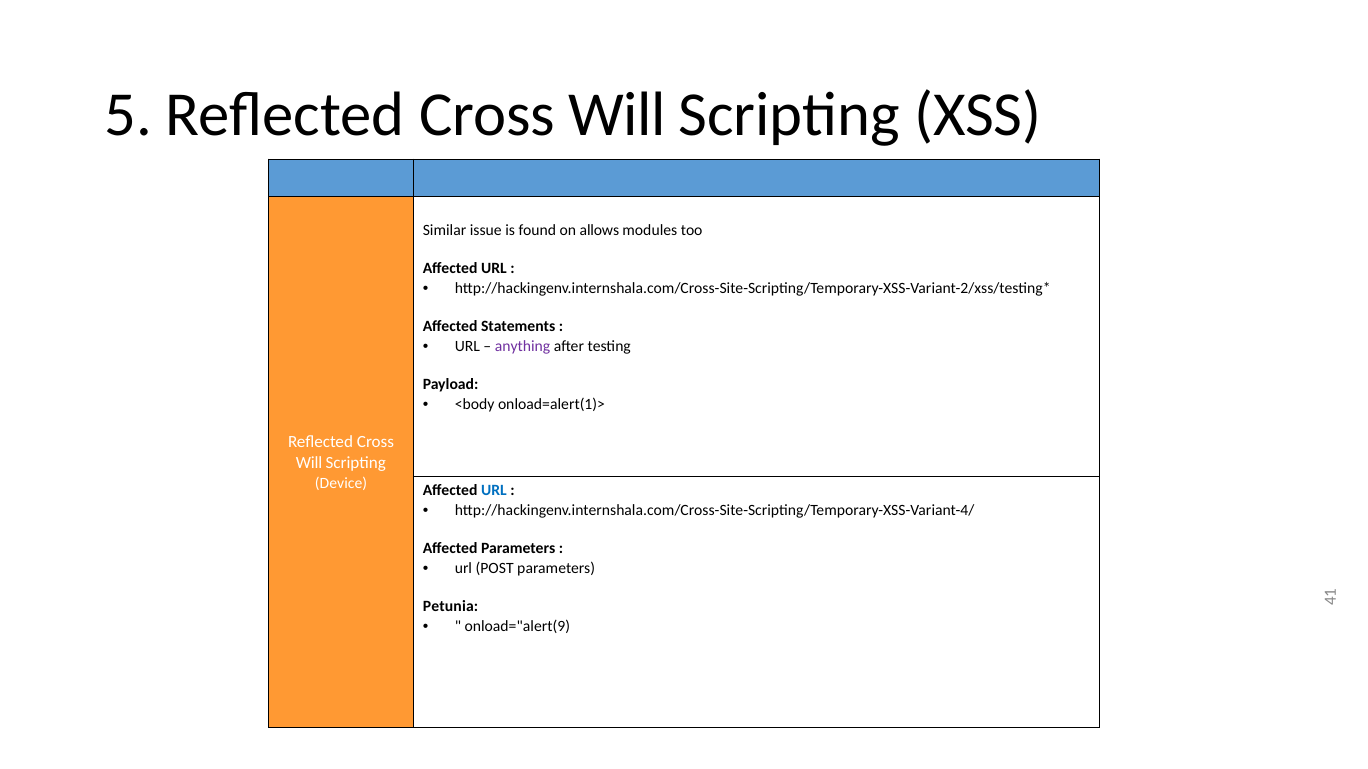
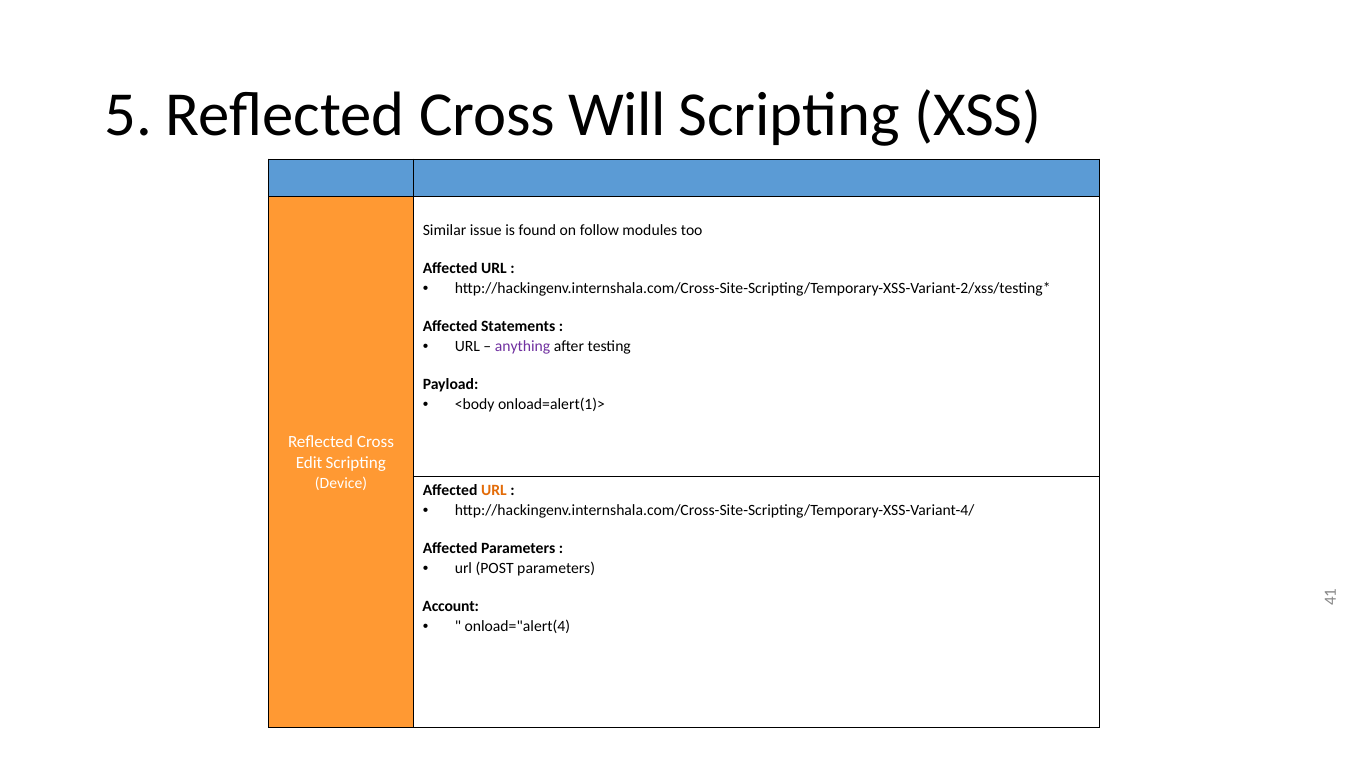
allows: allows -> follow
Will at (309, 463): Will -> Edit
URL at (494, 491) colour: blue -> orange
Petunia: Petunia -> Account
onload="alert(9: onload="alert(9 -> onload="alert(4
